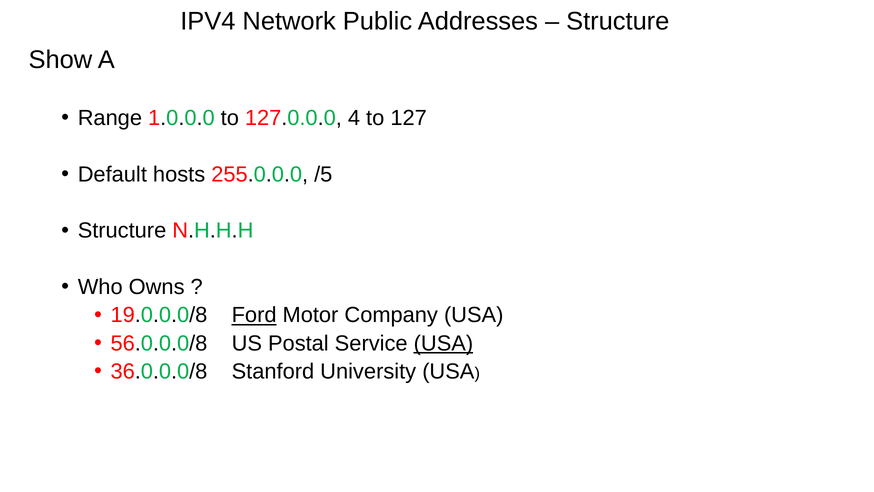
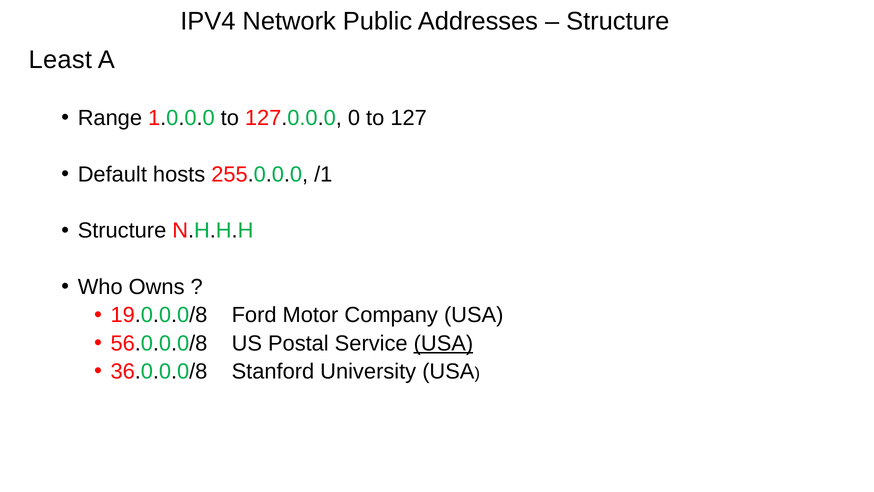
Show: Show -> Least
4: 4 -> 0
/5: /5 -> /1
Ford underline: present -> none
